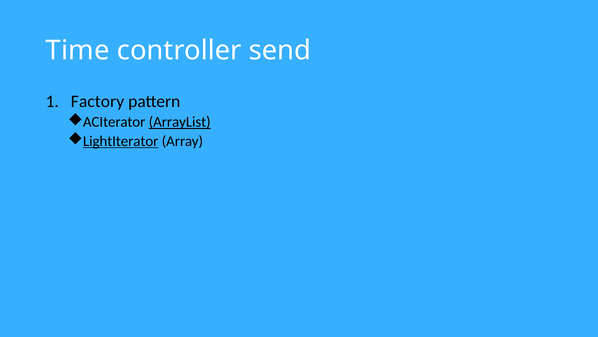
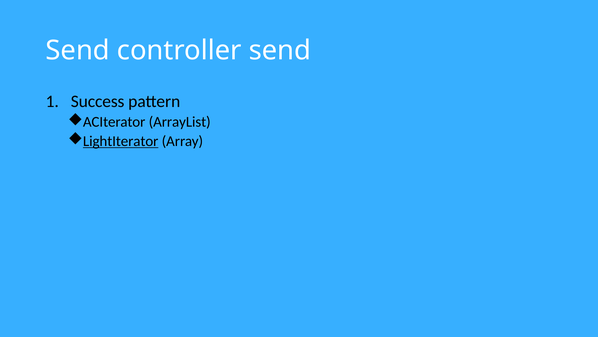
Time at (78, 50): Time -> Send
Factory: Factory -> Success
ArrayList underline: present -> none
